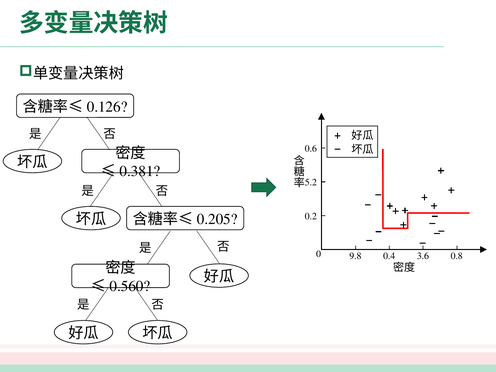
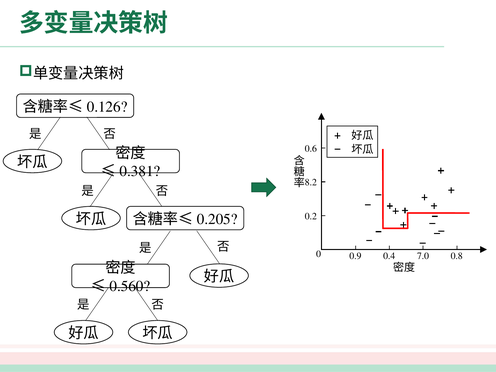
5.2: 5.2 -> 8.2
9.8: 9.8 -> 0.9
3.6: 3.6 -> 7.0
